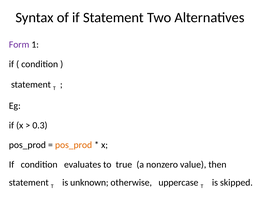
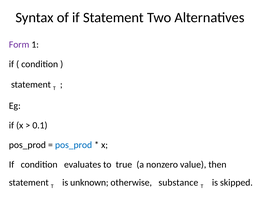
0.3: 0.3 -> 0.1
pos_prod at (74, 145) colour: orange -> blue
uppercase: uppercase -> substance
